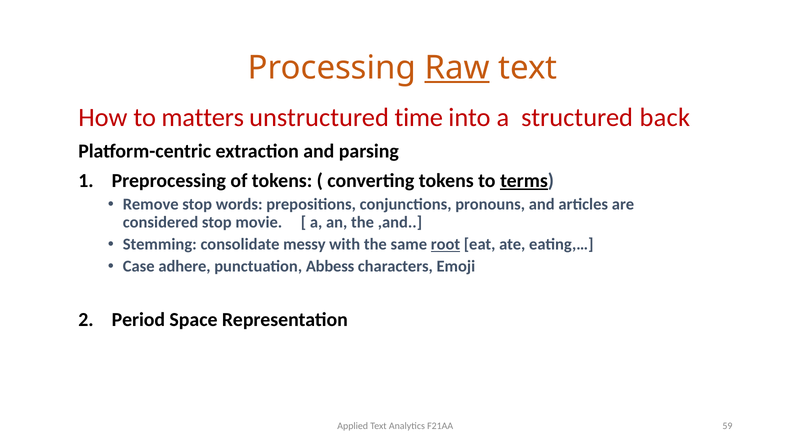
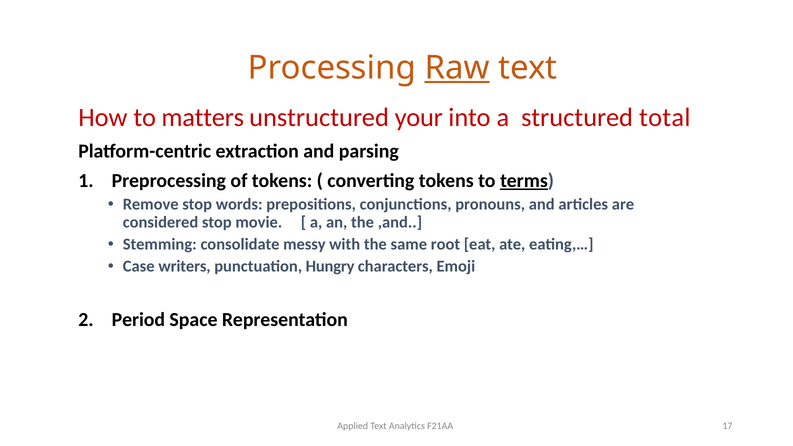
time: time -> your
back: back -> total
root underline: present -> none
adhere: adhere -> writers
Abbess: Abbess -> Hungry
59: 59 -> 17
